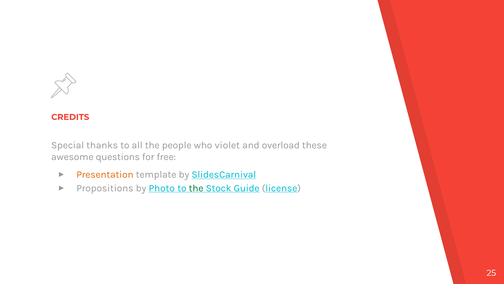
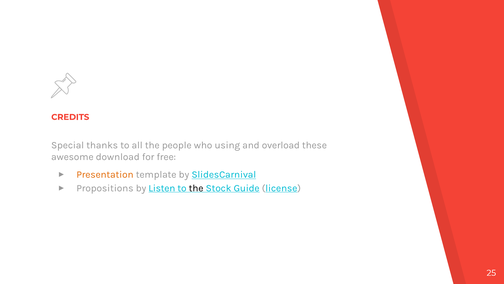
violet: violet -> using
questions: questions -> download
Photo: Photo -> Listen
the at (196, 188) colour: green -> black
